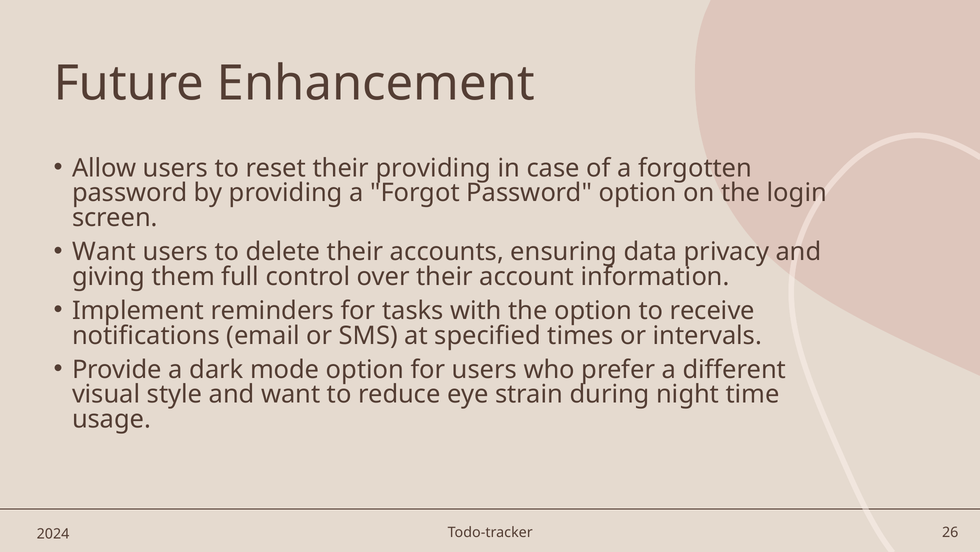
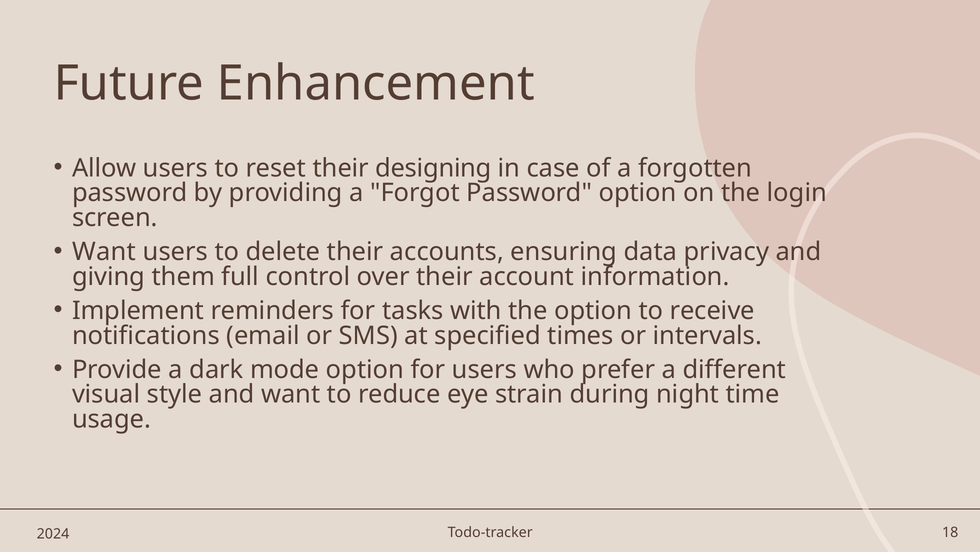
their providing: providing -> designing
26: 26 -> 18
